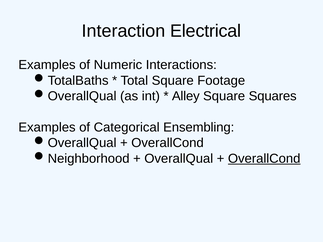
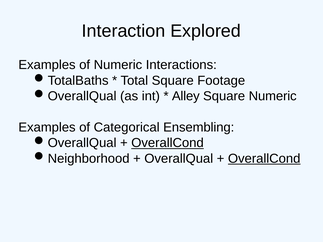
Electrical: Electrical -> Explored
Square Squares: Squares -> Numeric
OverallCond at (168, 143) underline: none -> present
